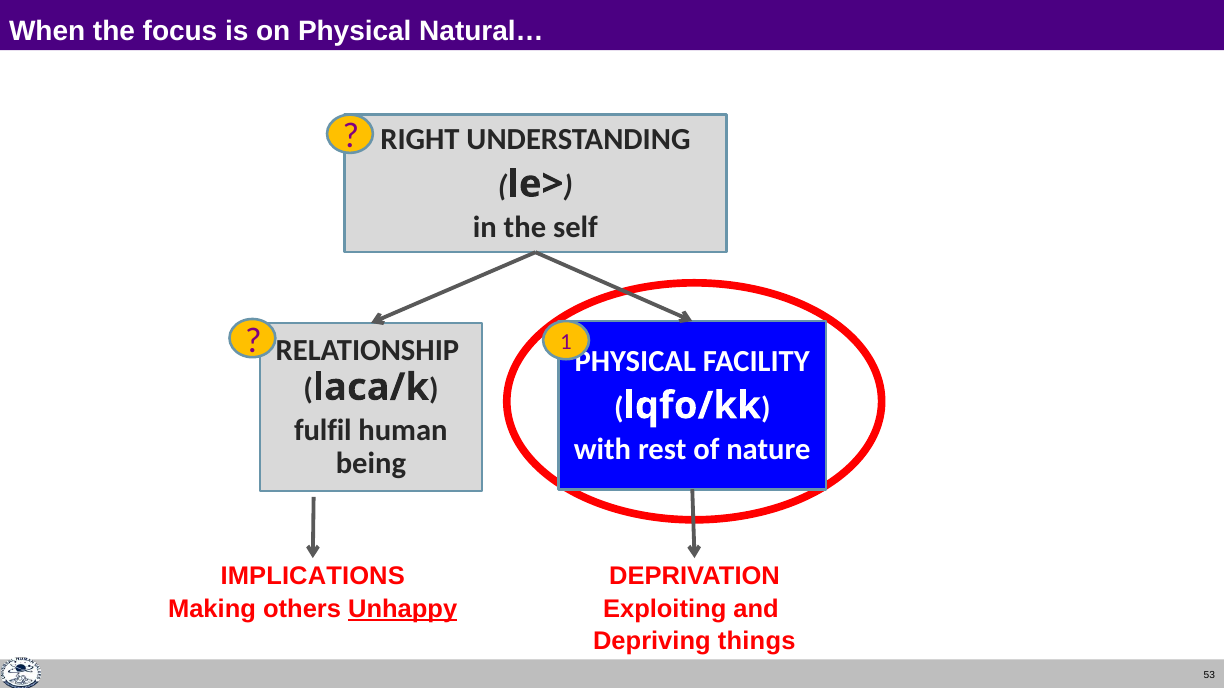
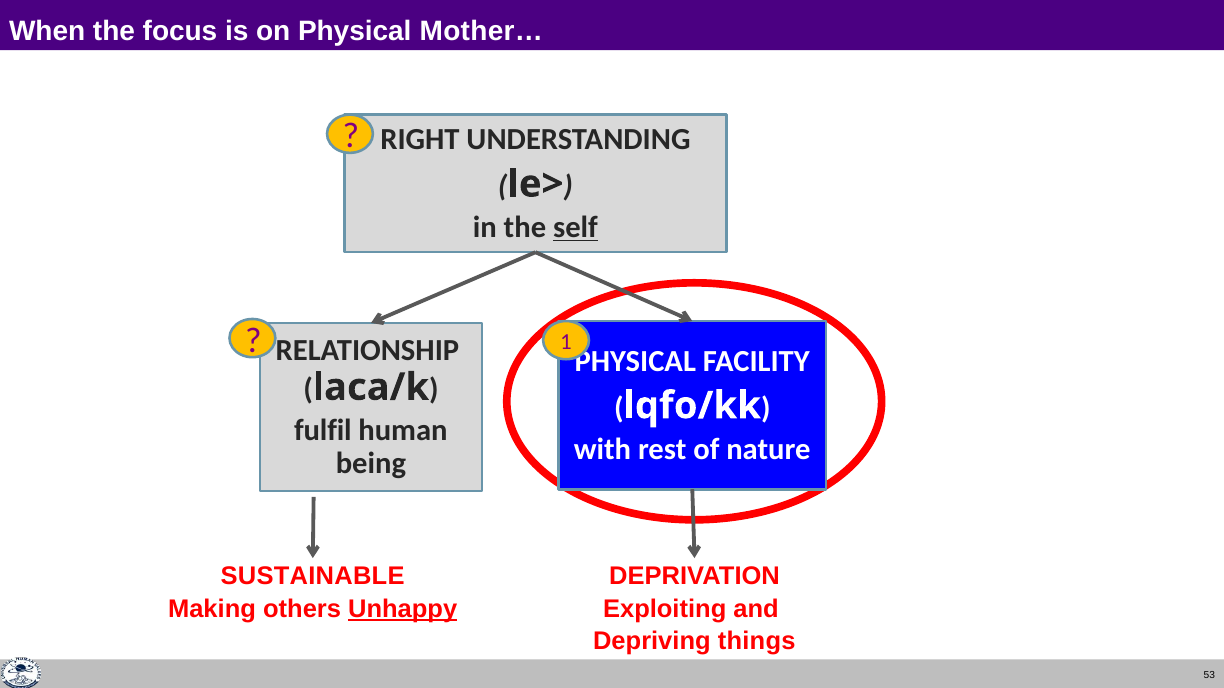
Natural…: Natural… -> Mother…
self underline: none -> present
IMPLICATIONS: IMPLICATIONS -> SUSTAINABLE
